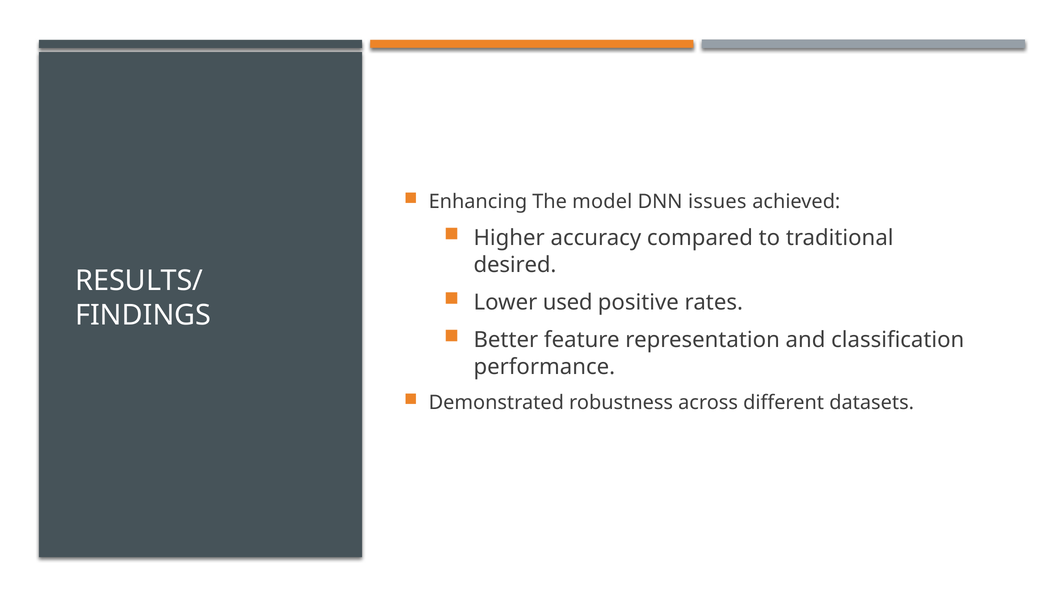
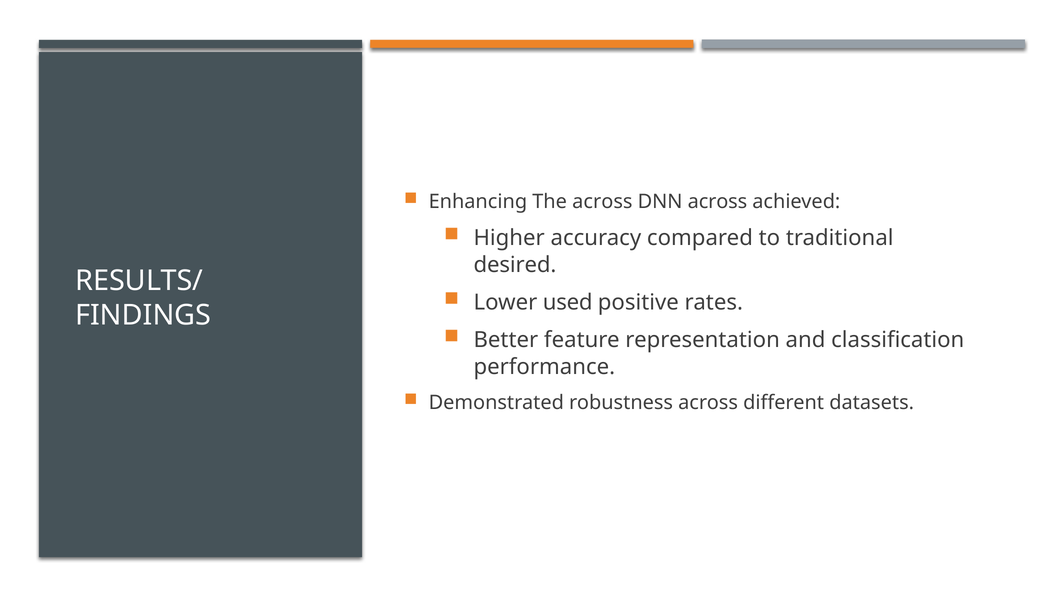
The model: model -> across
DNN issues: issues -> across
